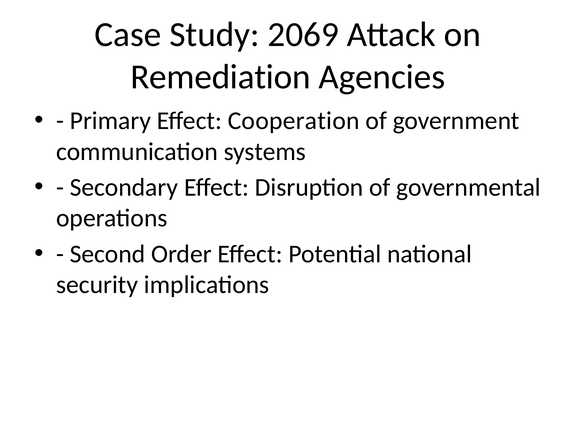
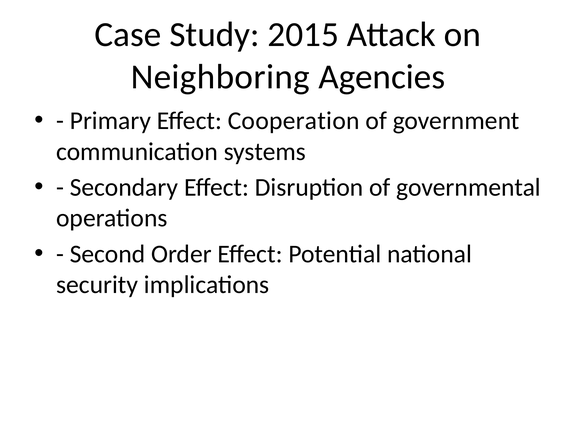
2069: 2069 -> 2015
Remediation: Remediation -> Neighboring
